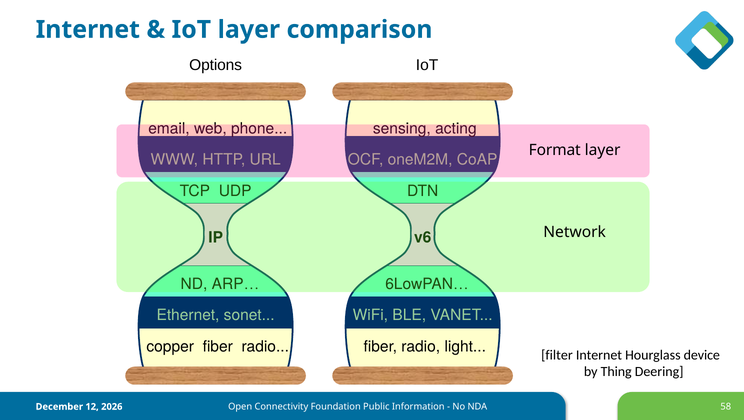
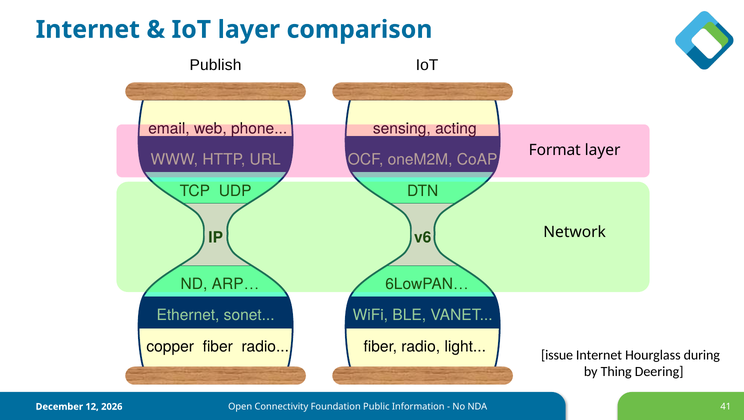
Options: Options -> Publish
filter: filter -> issue
device: device -> during
58: 58 -> 41
